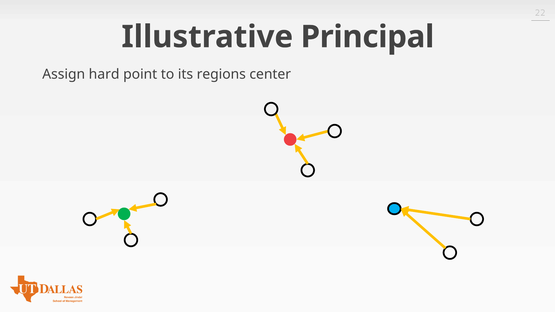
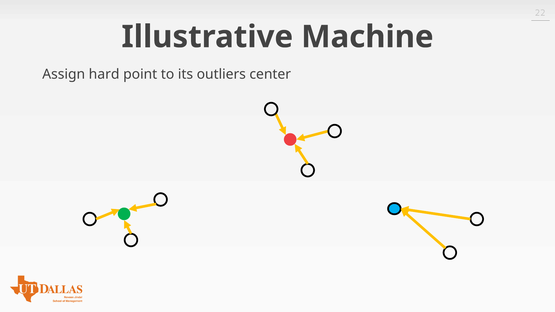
Principal: Principal -> Machine
regions: regions -> outliers
